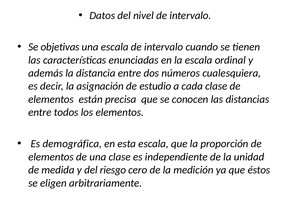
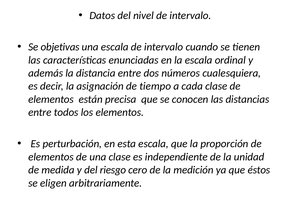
estudio: estudio -> tiempo
demográfica: demográfica -> perturbación
